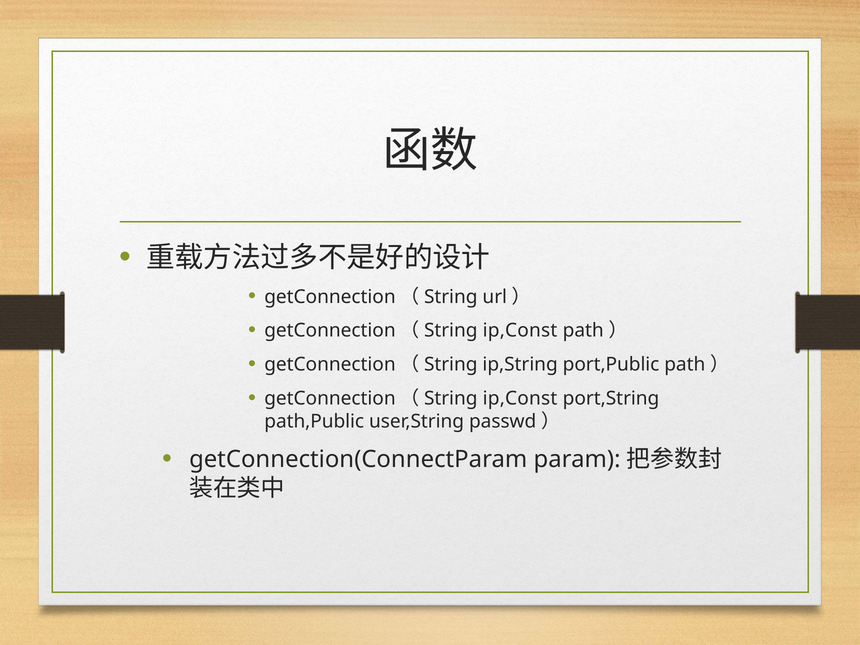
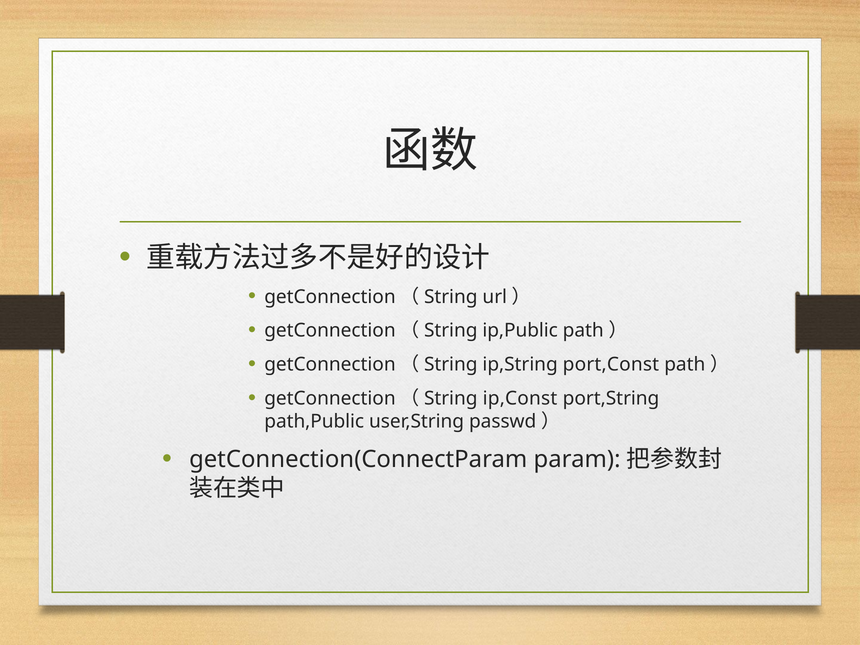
ip,Const at (520, 331): ip,Const -> ip,Public
port,Public: port,Public -> port,Const
